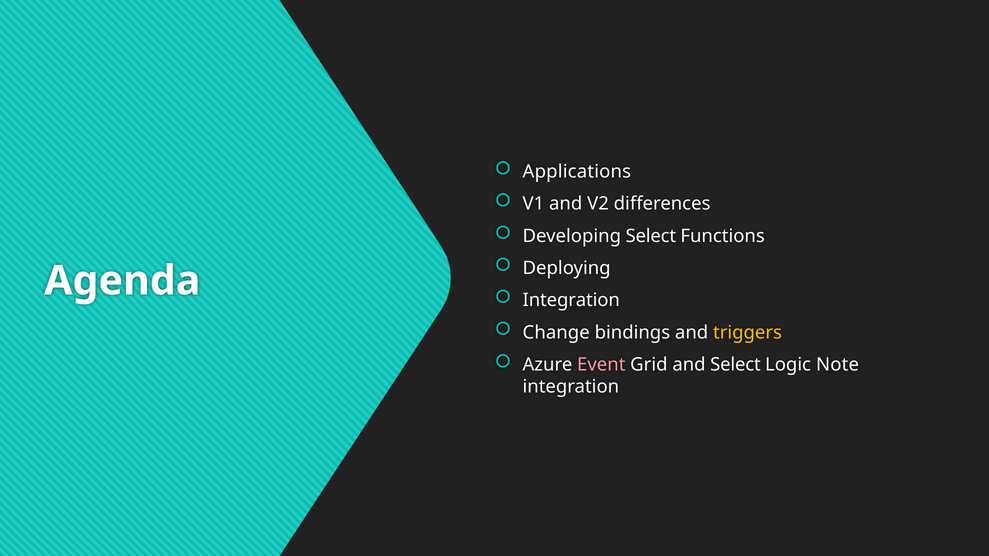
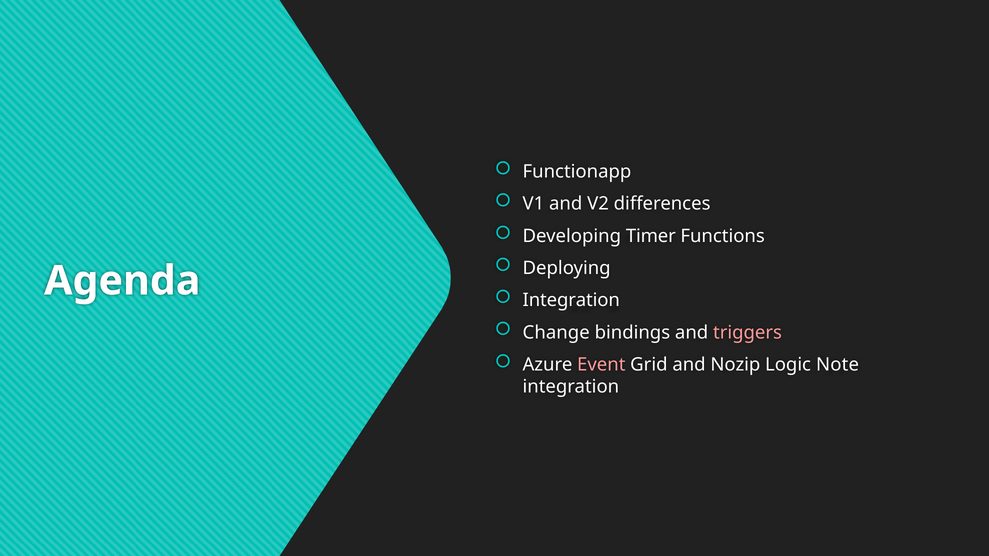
Applications: Applications -> Functionapp
Developing Select: Select -> Timer
triggers colour: yellow -> pink
and Select: Select -> Nozip
